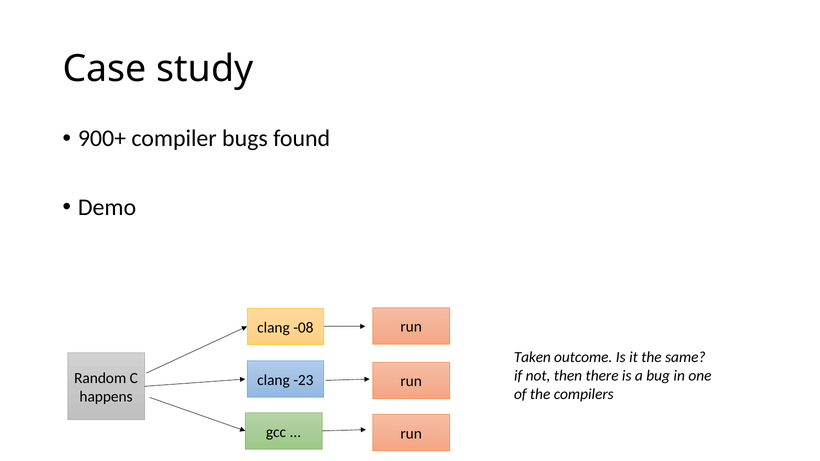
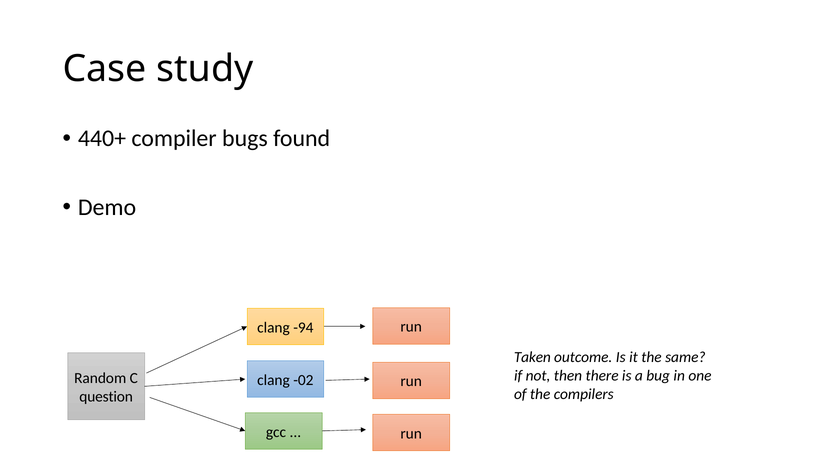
900+: 900+ -> 440+
-08: -08 -> -94
-23: -23 -> -02
happens: happens -> question
